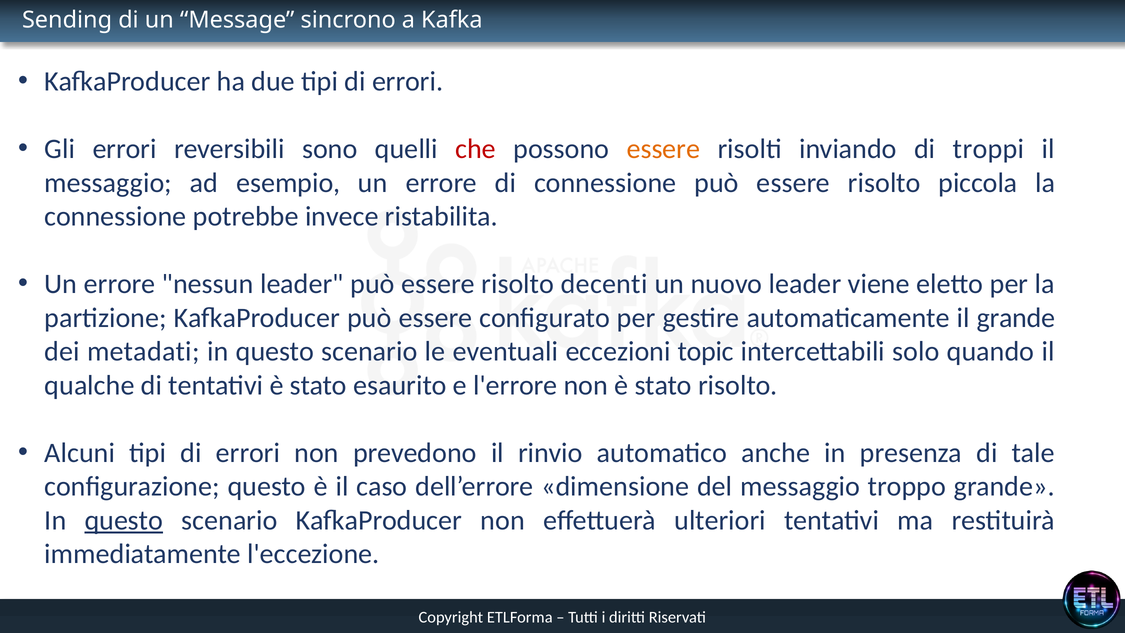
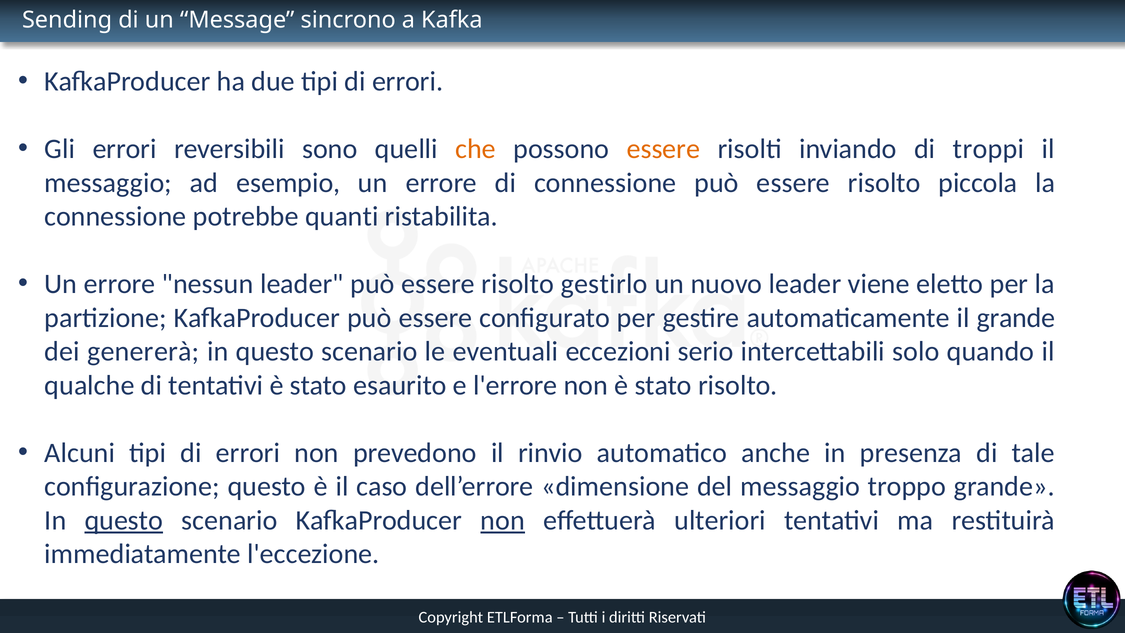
che colour: red -> orange
invece: invece -> quanti
decenti: decenti -> gestirlo
metadati: metadati -> genererà
topic: topic -> serio
non at (503, 520) underline: none -> present
